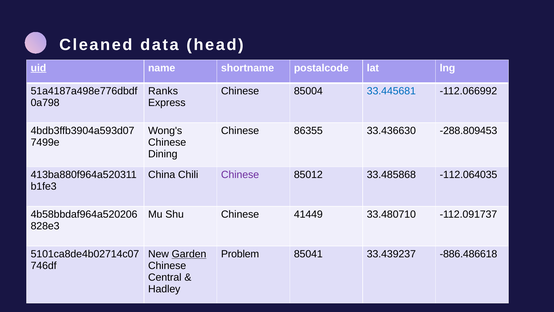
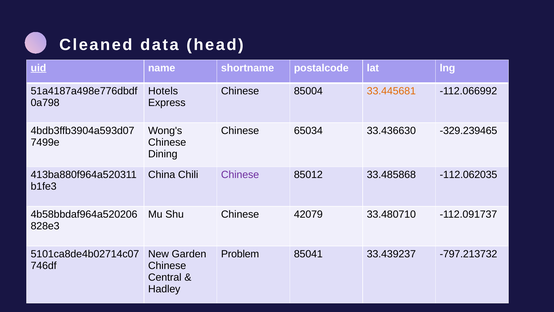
Ranks: Ranks -> Hotels
33.445681 colour: blue -> orange
86355: 86355 -> 65034
-288.809453: -288.809453 -> -329.239465
-112.064035: -112.064035 -> -112.062035
41449: 41449 -> 42079
Garden underline: present -> none
-886.486618: -886.486618 -> -797.213732
